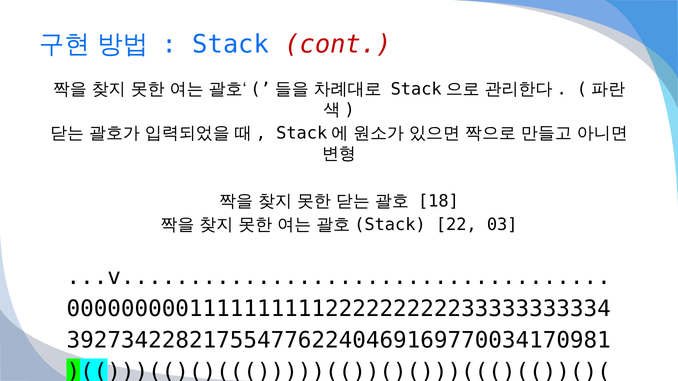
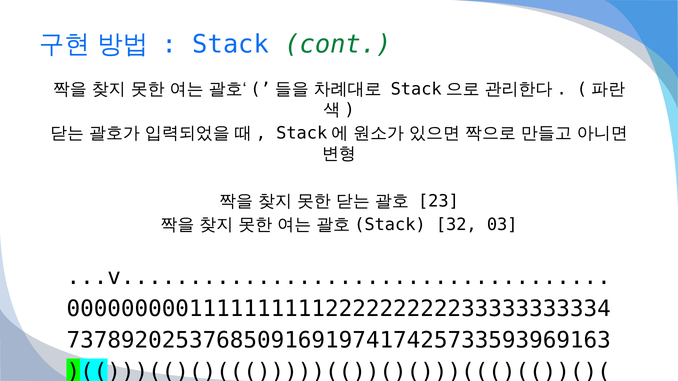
cont colour: red -> green
18: 18 -> 23
22: 22 -> 32
3927342282175547762240469169770034170981: 3927342282175547762240469169770034170981 -> 7378920253768509169197417425733593969163
